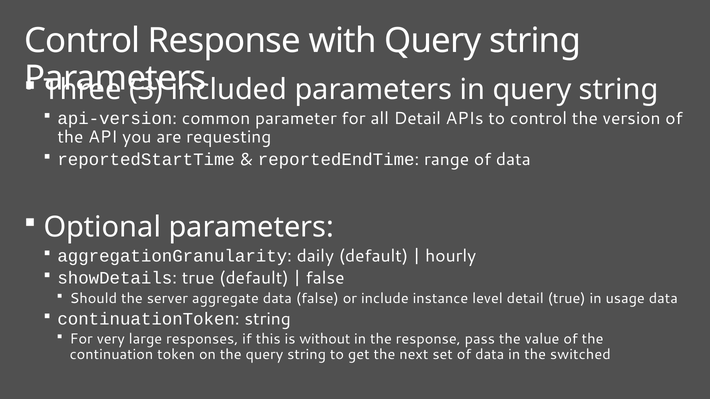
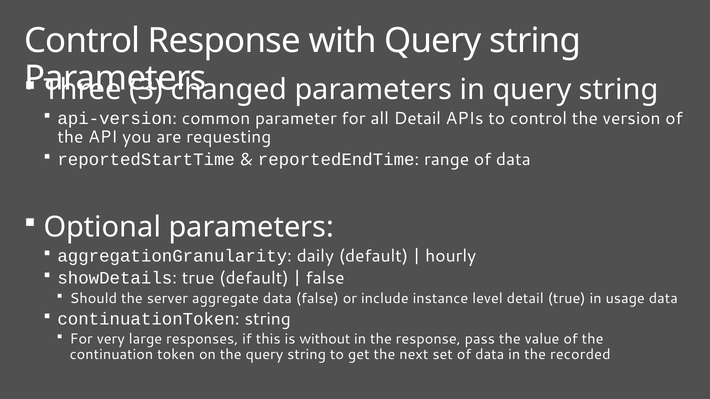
included: included -> changed
switched: switched -> recorded
